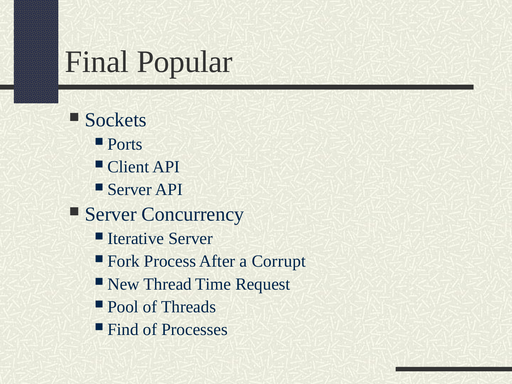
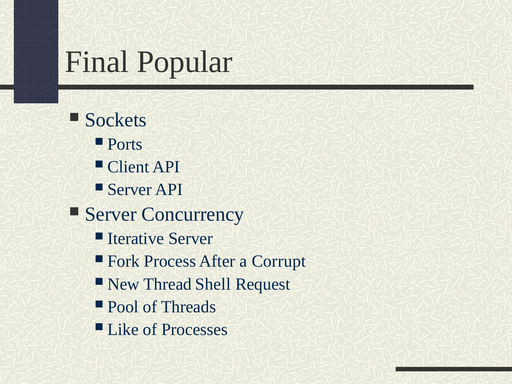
Time: Time -> Shell
Find: Find -> Like
